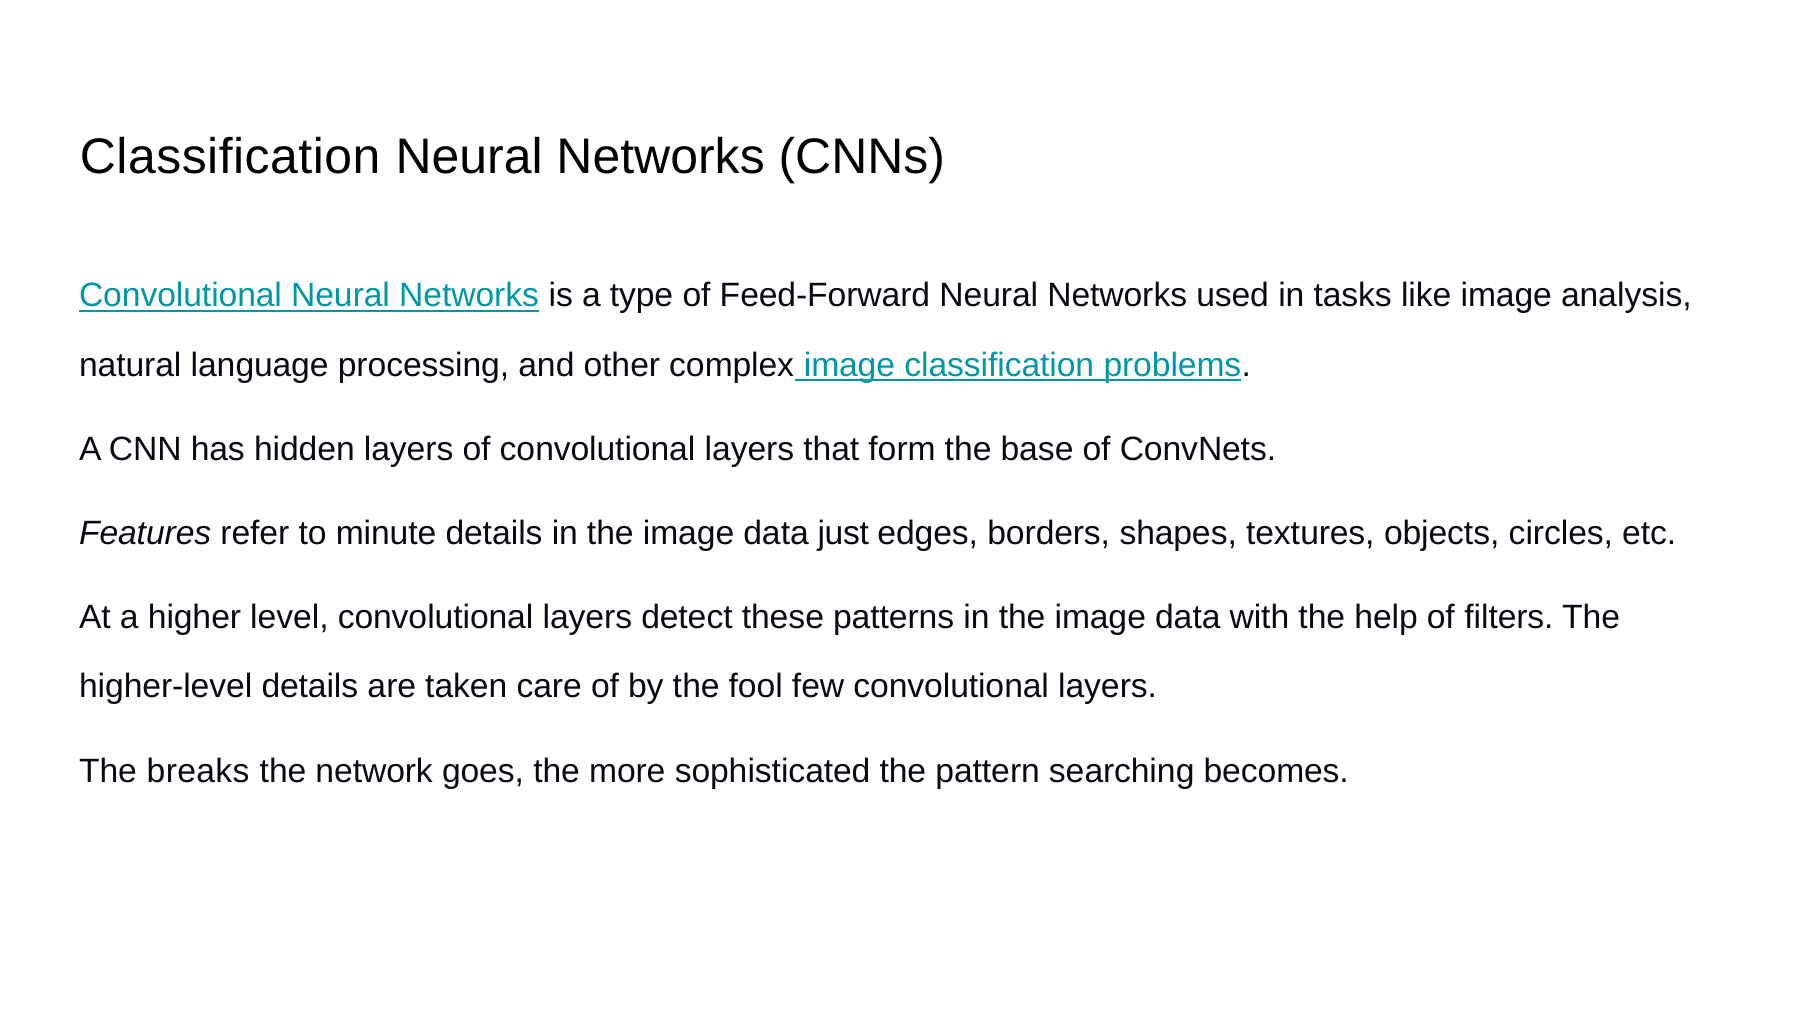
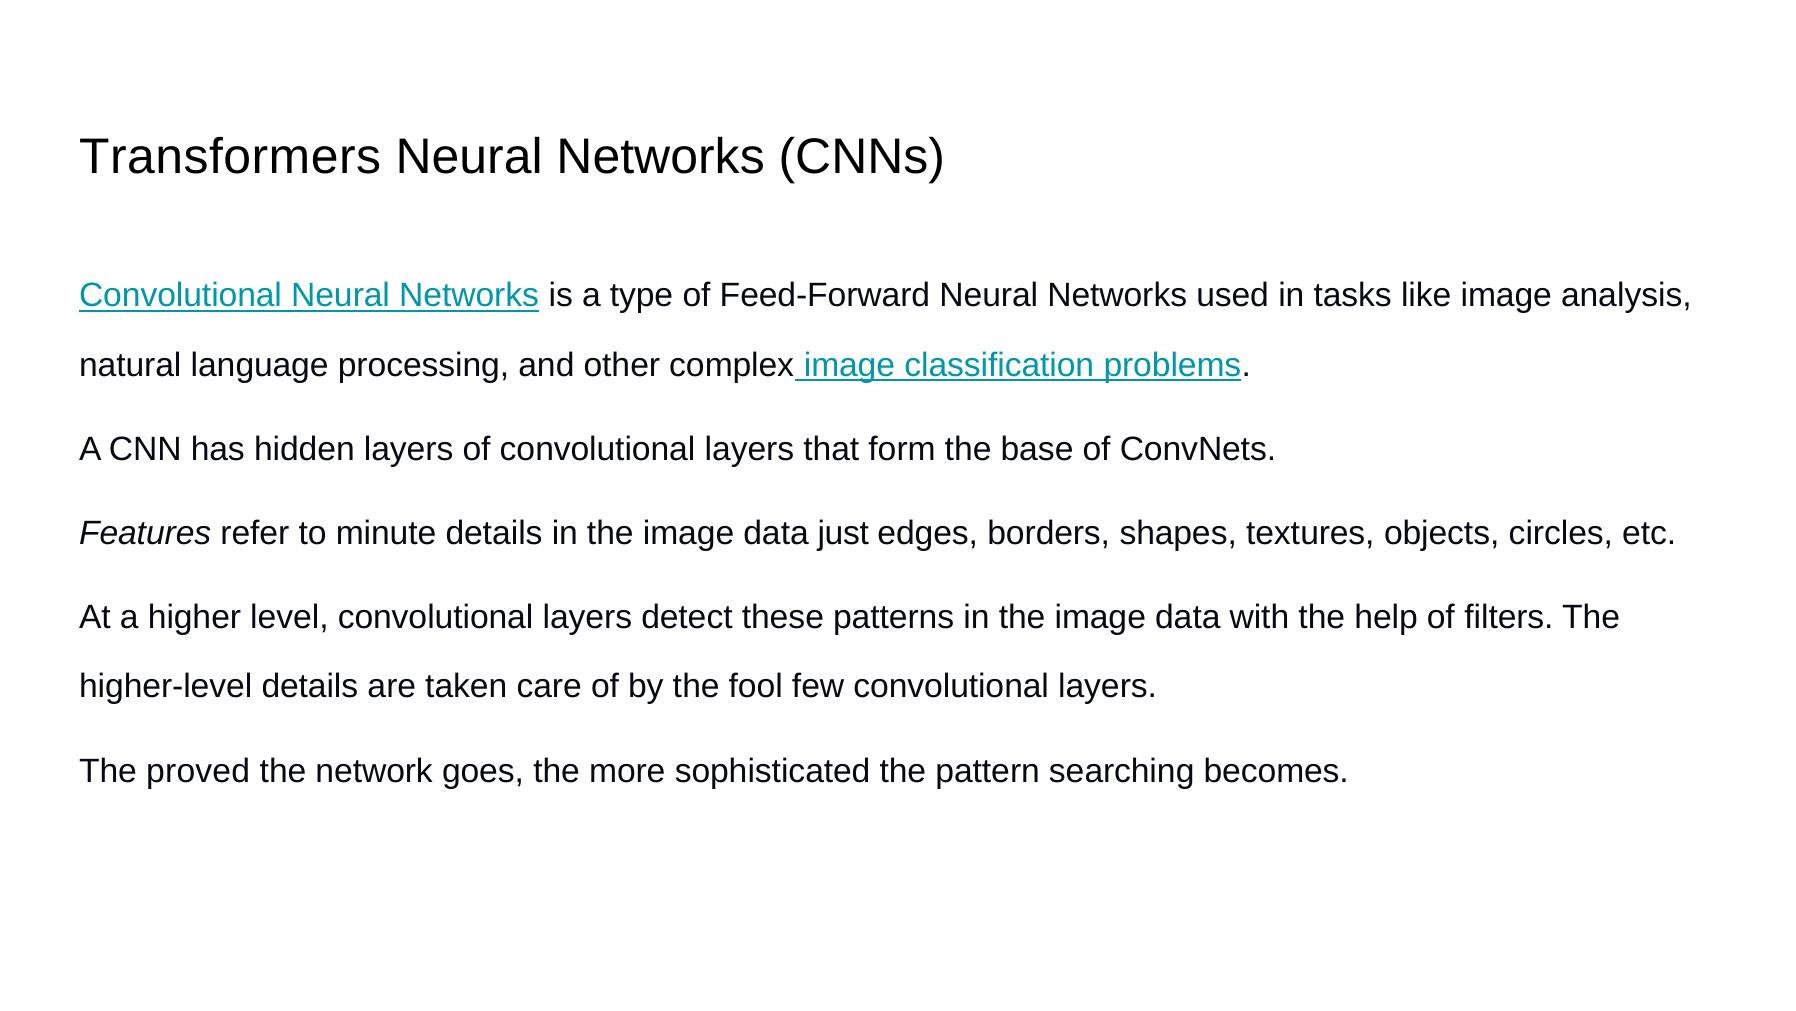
Classification at (230, 157): Classification -> Transformers
breaks: breaks -> proved
